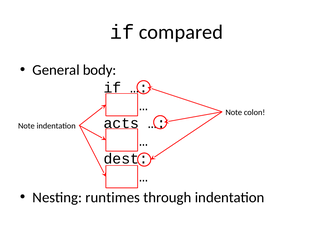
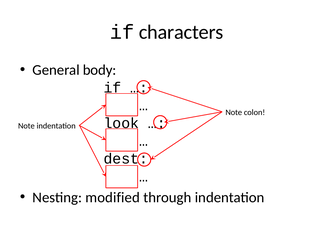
compared: compared -> characters
acts: acts -> look
runtimes: runtimes -> modified
